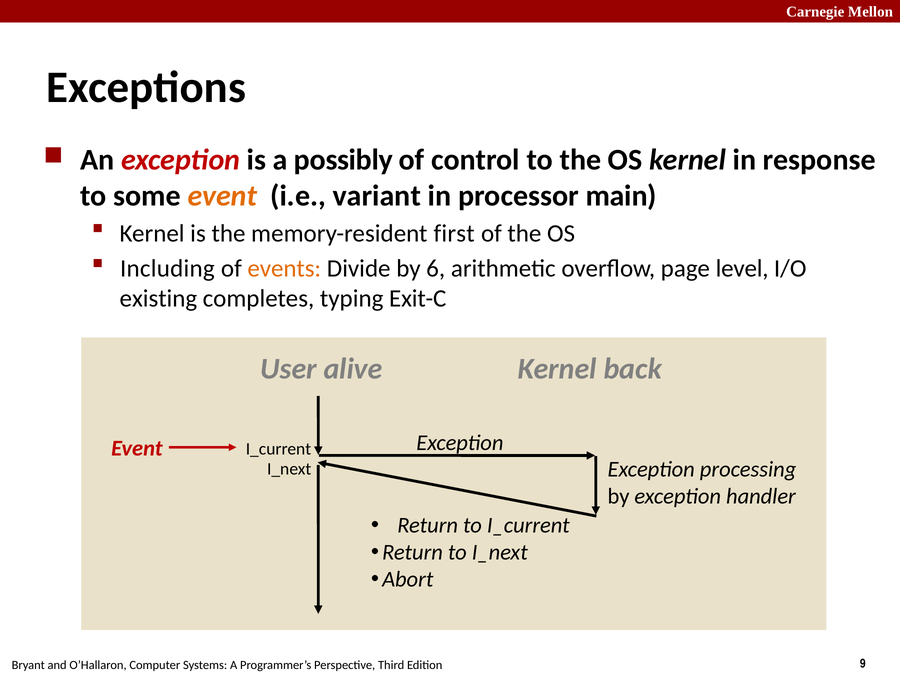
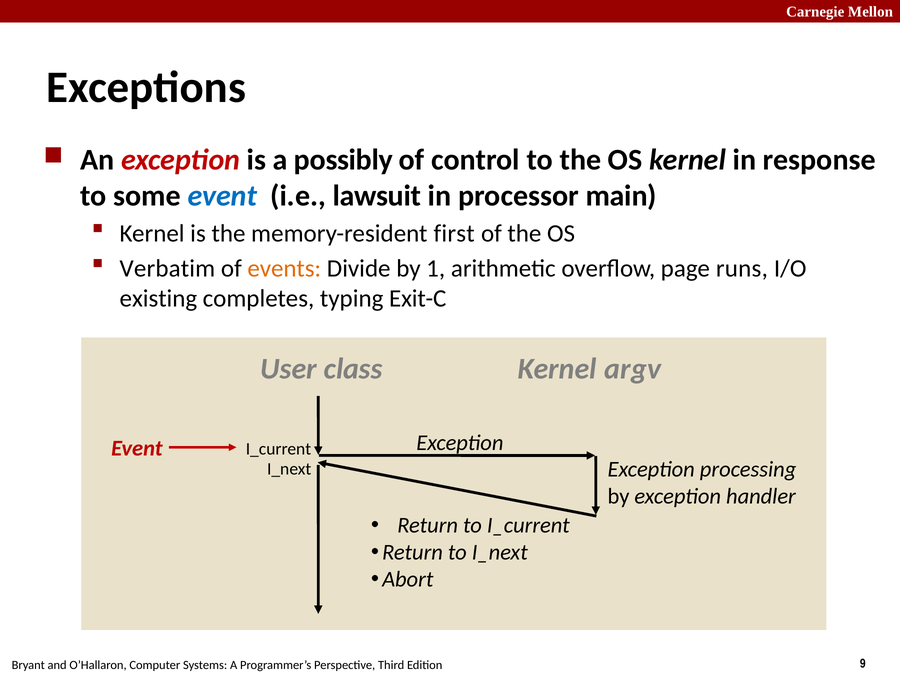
event at (222, 196) colour: orange -> blue
variant: variant -> lawsuit
Including: Including -> Verbatim
6: 6 -> 1
level: level -> runs
alive: alive -> class
back: back -> argv
